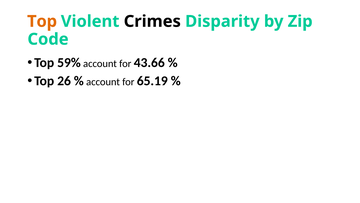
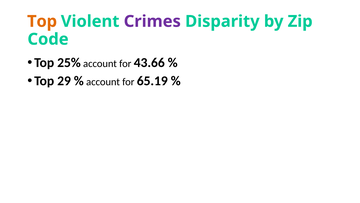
Crimes colour: black -> purple
59%: 59% -> 25%
26: 26 -> 29
